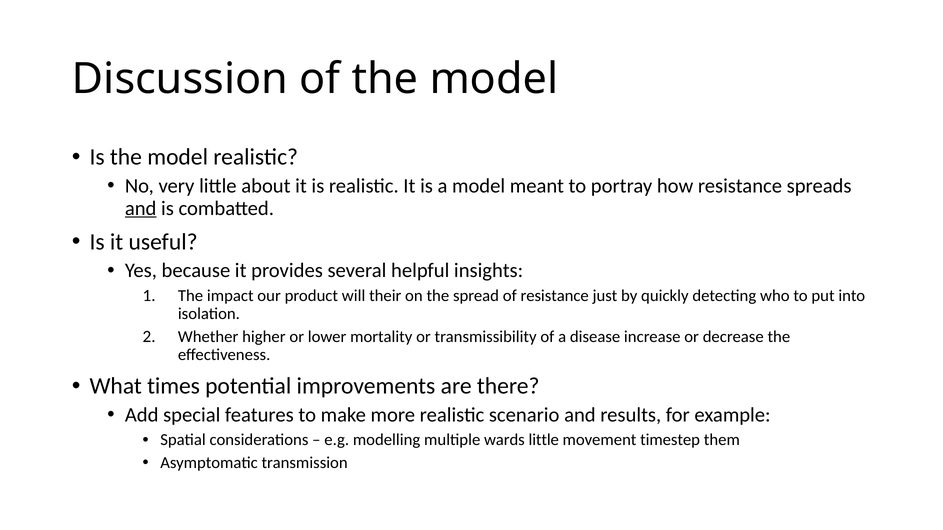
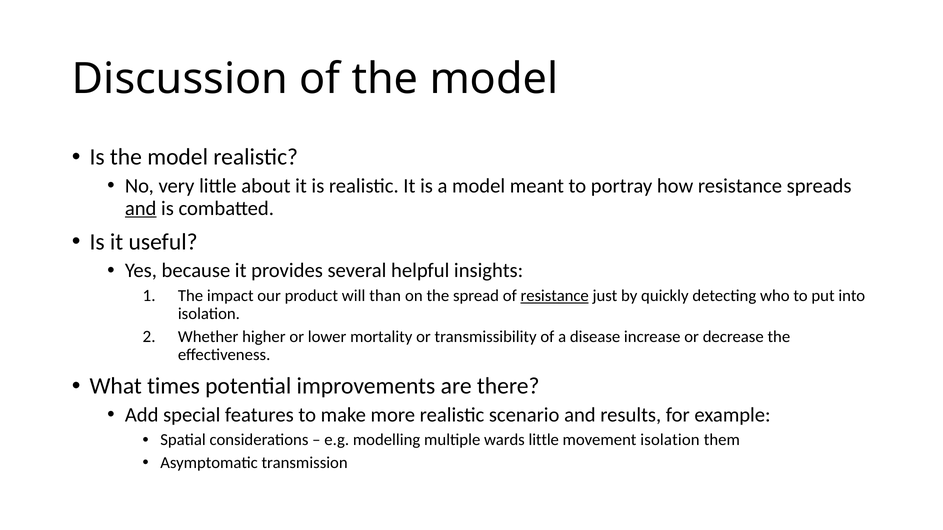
their: their -> than
resistance at (555, 296) underline: none -> present
movement timestep: timestep -> isolation
